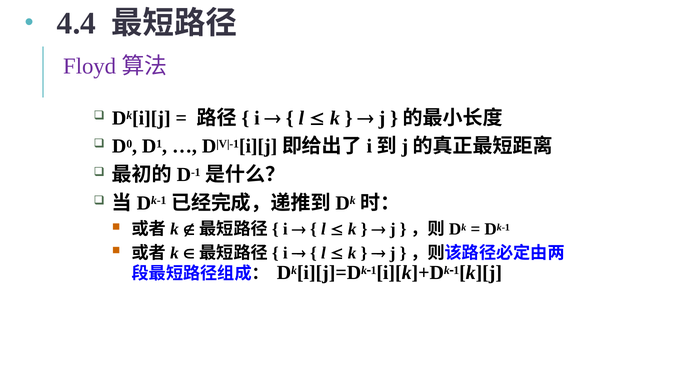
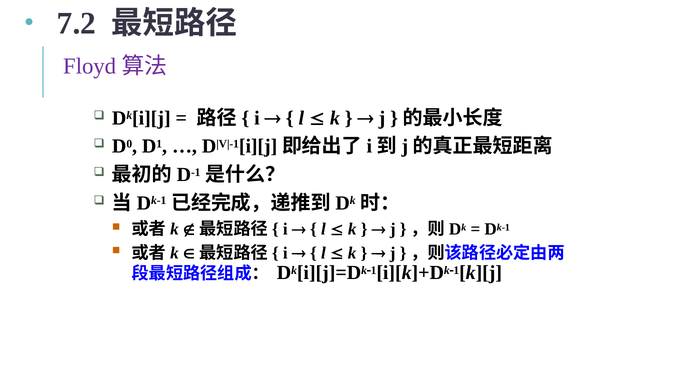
4.4: 4.4 -> 7.2
